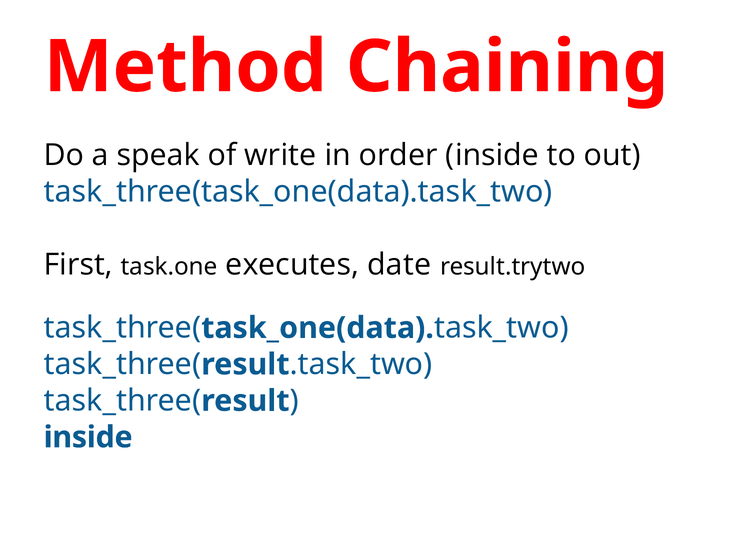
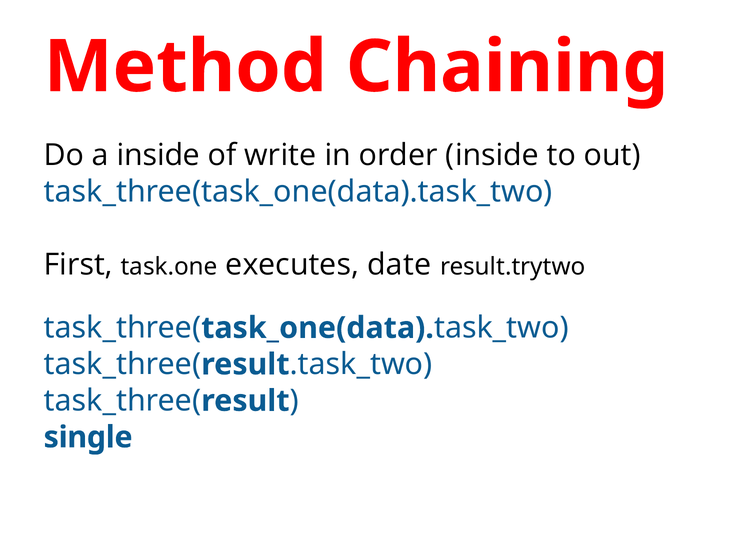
a speak: speak -> inside
inside at (88, 438): inside -> single
